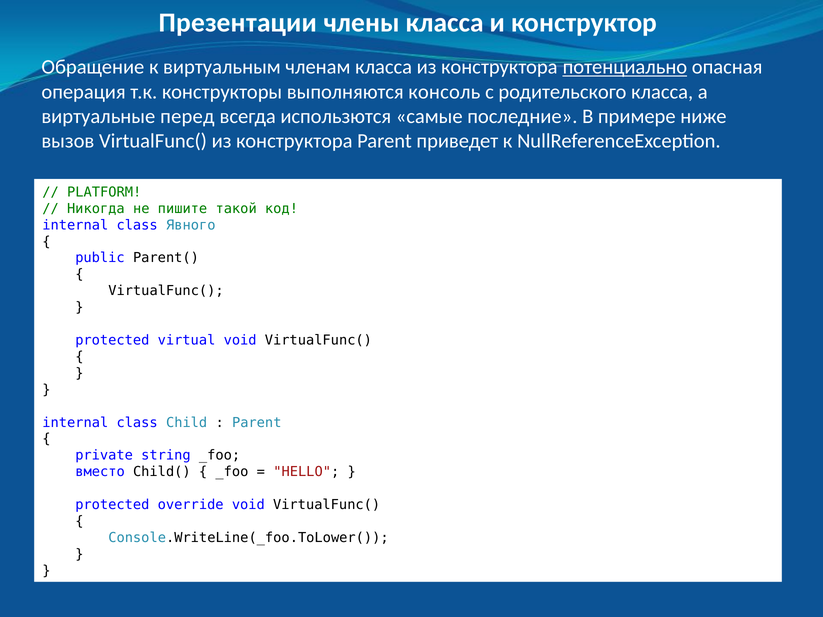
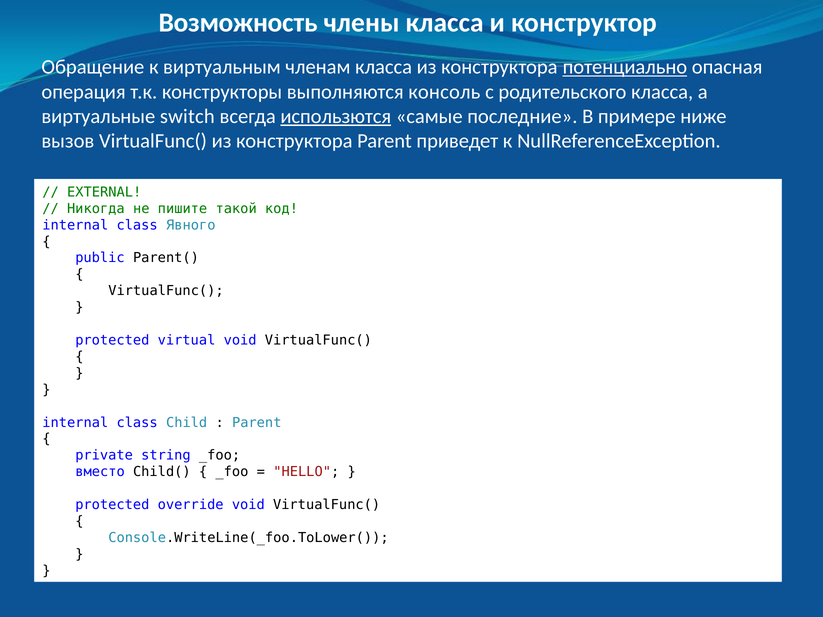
Презентации: Презентации -> Возможность
перед: перед -> switch
использются underline: none -> present
PLATFORM: PLATFORM -> EXTERNAL
